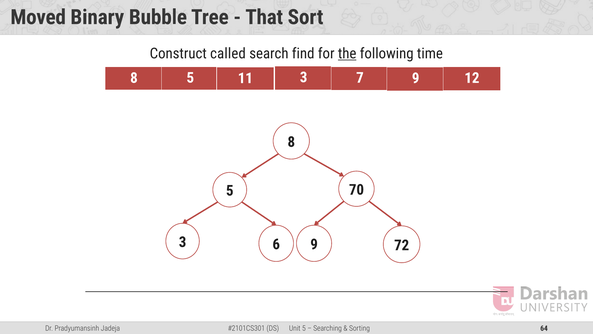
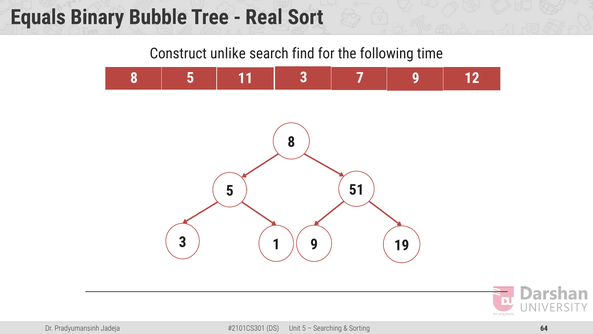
Moved: Moved -> Equals
That: That -> Real
called: called -> unlike
the underline: present -> none
70: 70 -> 51
6: 6 -> 1
72: 72 -> 19
